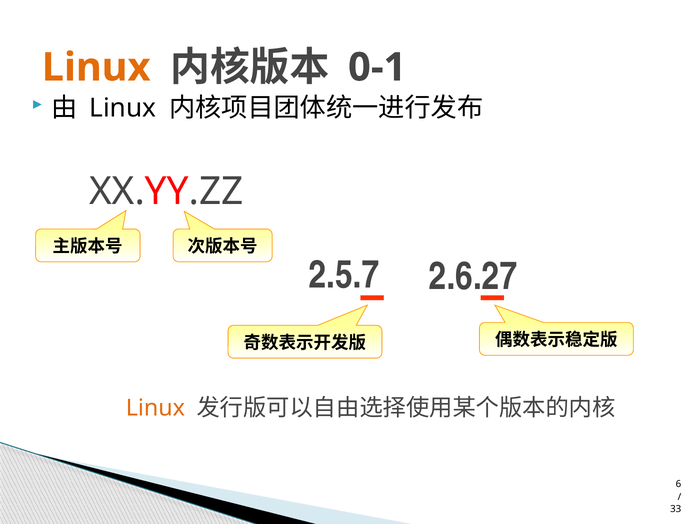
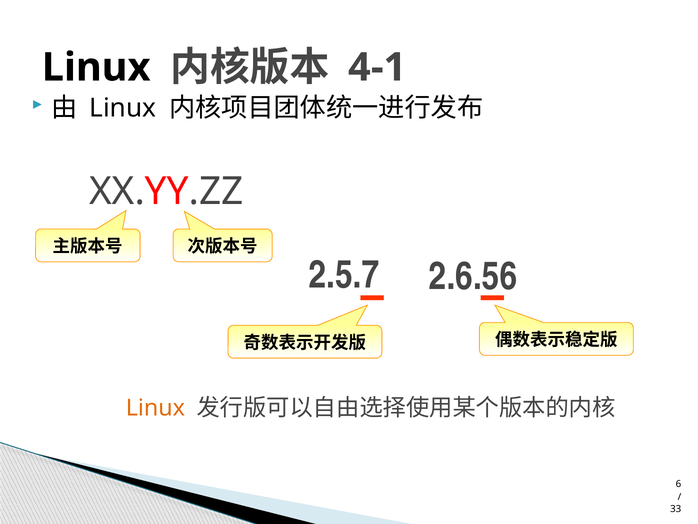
Linux at (96, 67) colour: orange -> black
0-1: 0-1 -> 4-1
2.6.27: 2.6.27 -> 2.6.56
